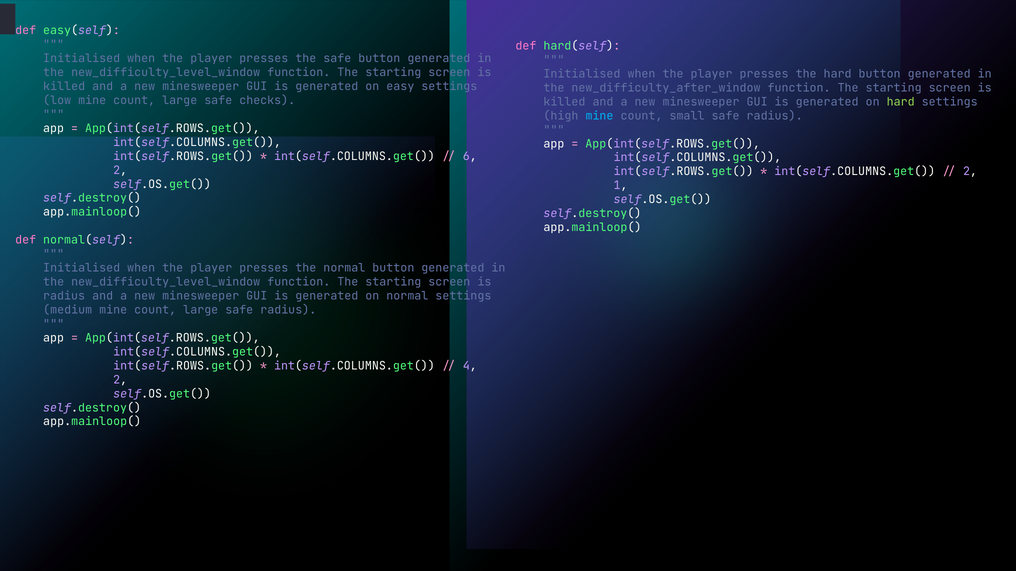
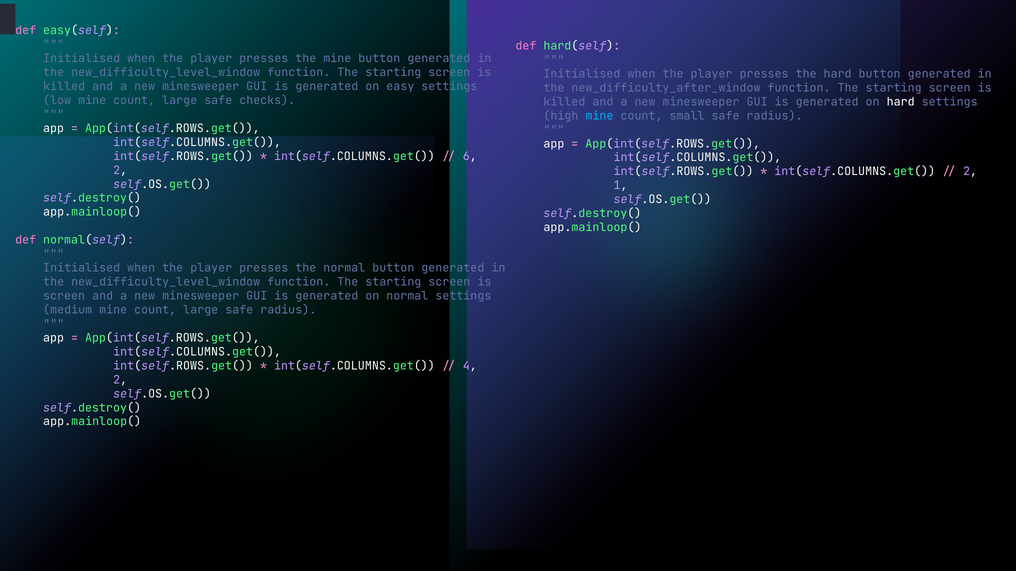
the safe: safe -> mine
hard at (901, 102) colour: light green -> white
radius at (64, 296): radius -> screen
